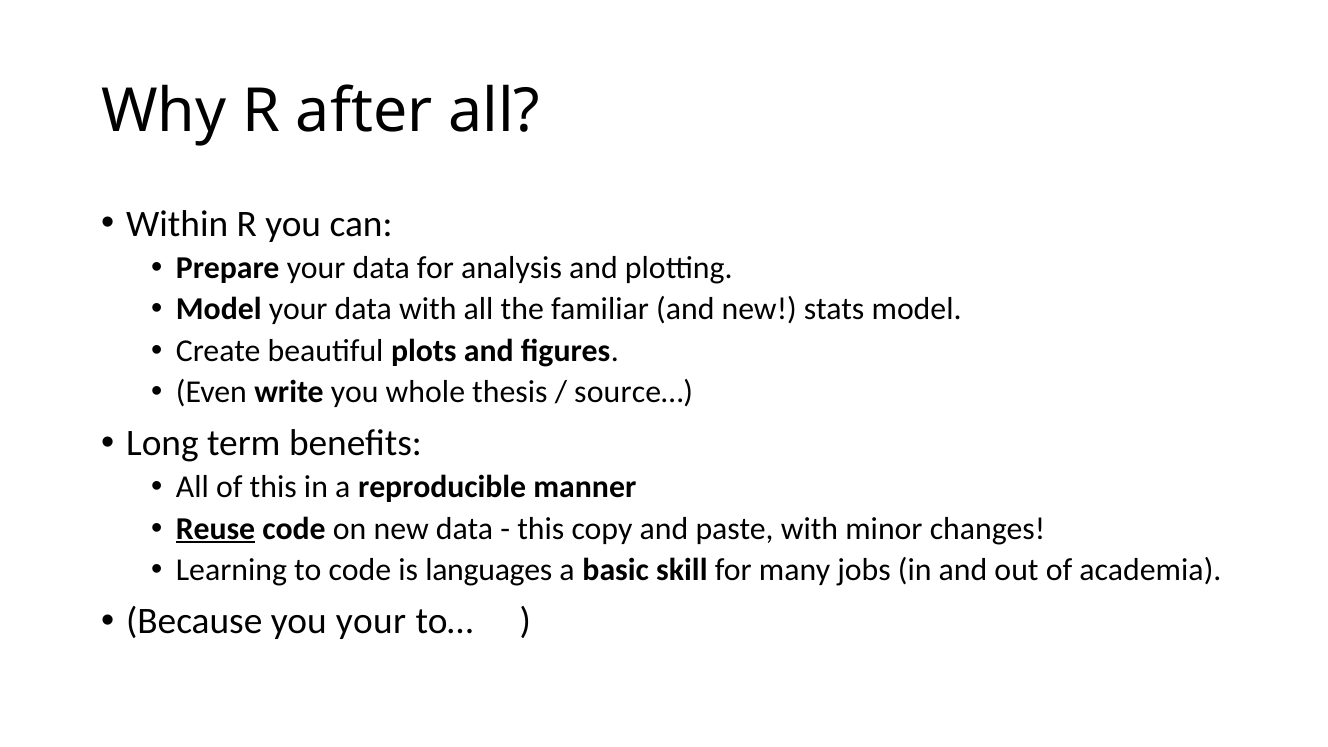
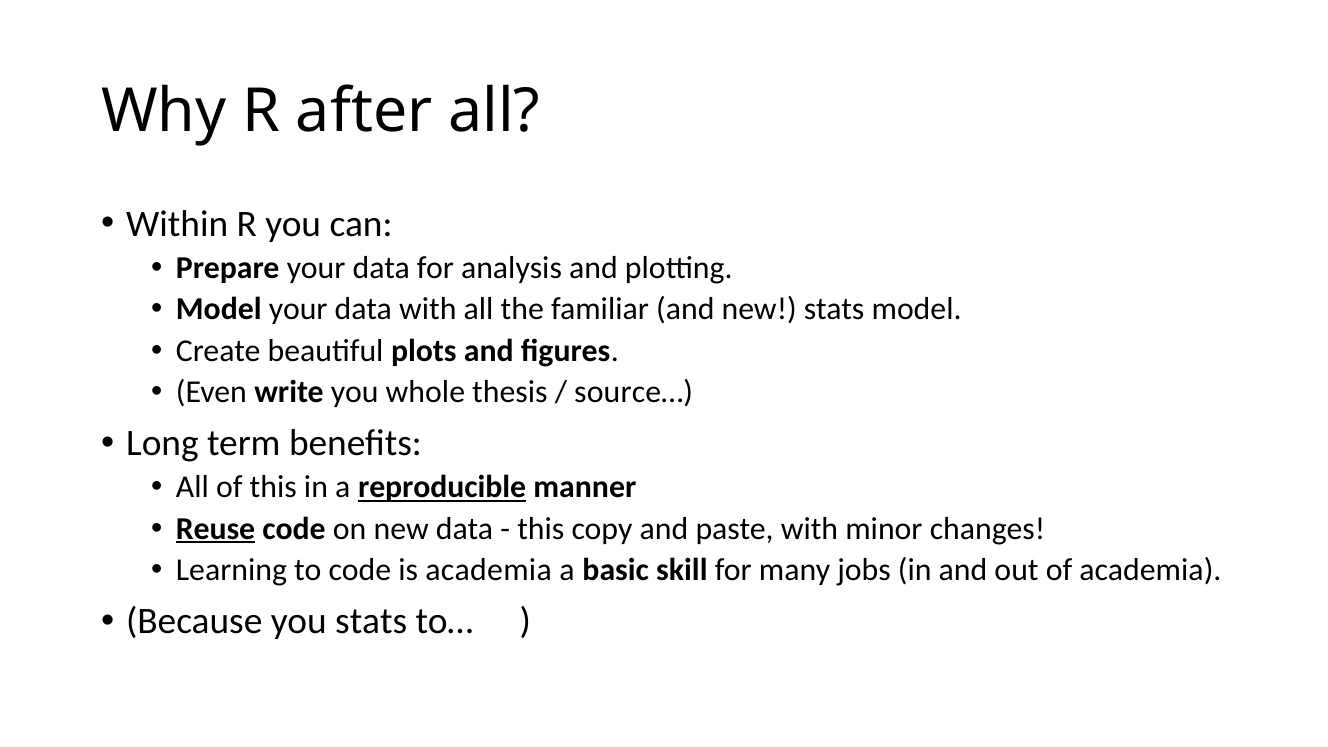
reproducible underline: none -> present
is languages: languages -> academia
you your: your -> stats
